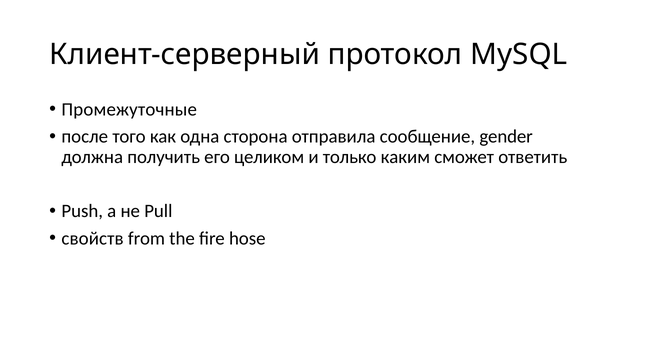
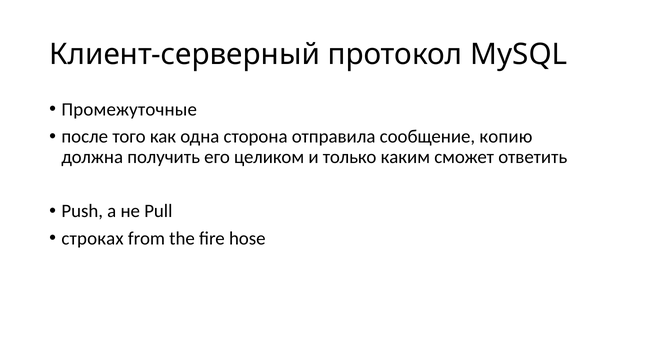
gender: gender -> копию
свойств: свойств -> строках
